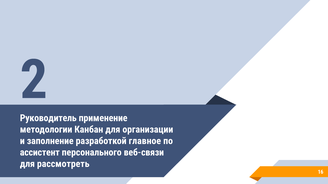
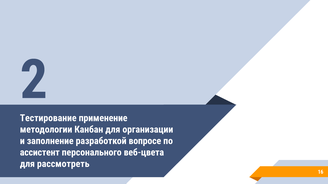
Руководитель: Руководитель -> Тестирование
главное: главное -> вопросе
веб-связи: веб-связи -> веб-цвета
